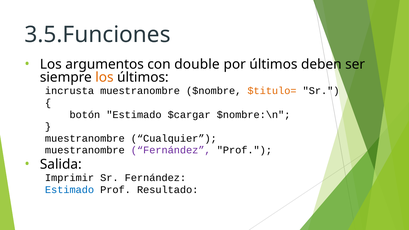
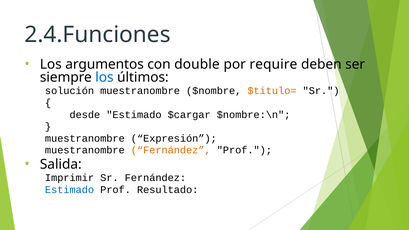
3.5.Funciones: 3.5.Funciones -> 2.4.Funciones
por últimos: últimos -> require
los at (104, 77) colour: orange -> blue
incrusta: incrusta -> solución
botón: botón -> desde
Cualquier: Cualquier -> Expresión
Fernández at (171, 150) colour: purple -> orange
